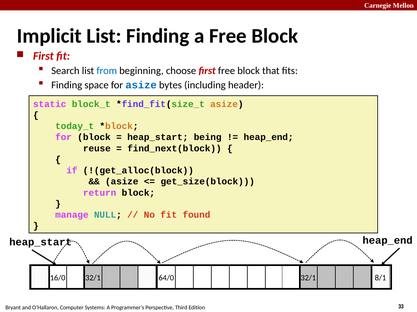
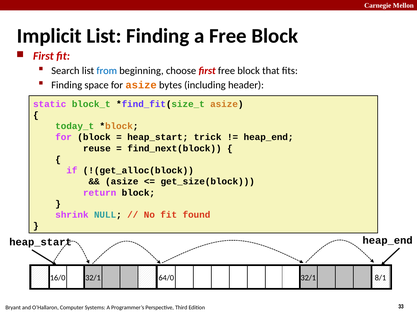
asize at (141, 85) colour: blue -> orange
being: being -> trick
manage: manage -> shrink
